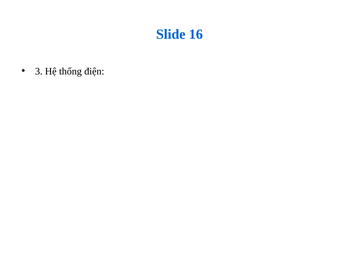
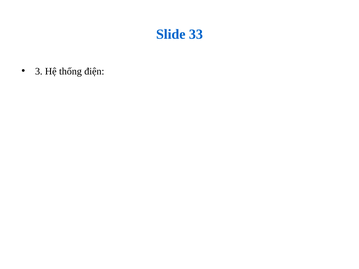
16: 16 -> 33
